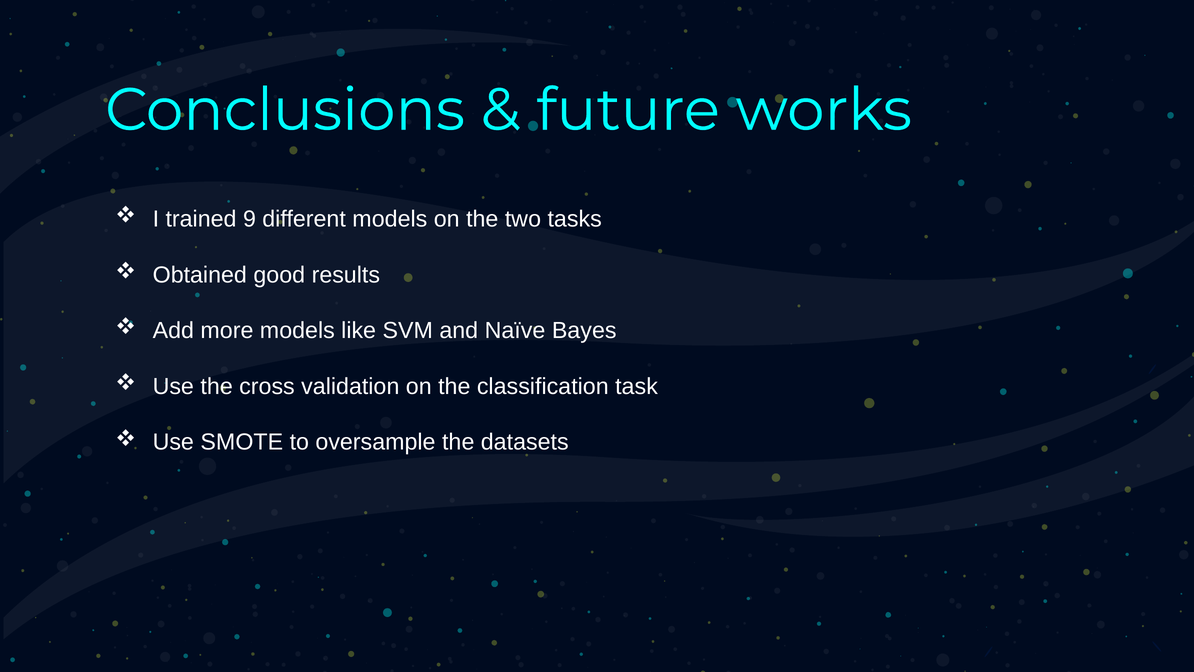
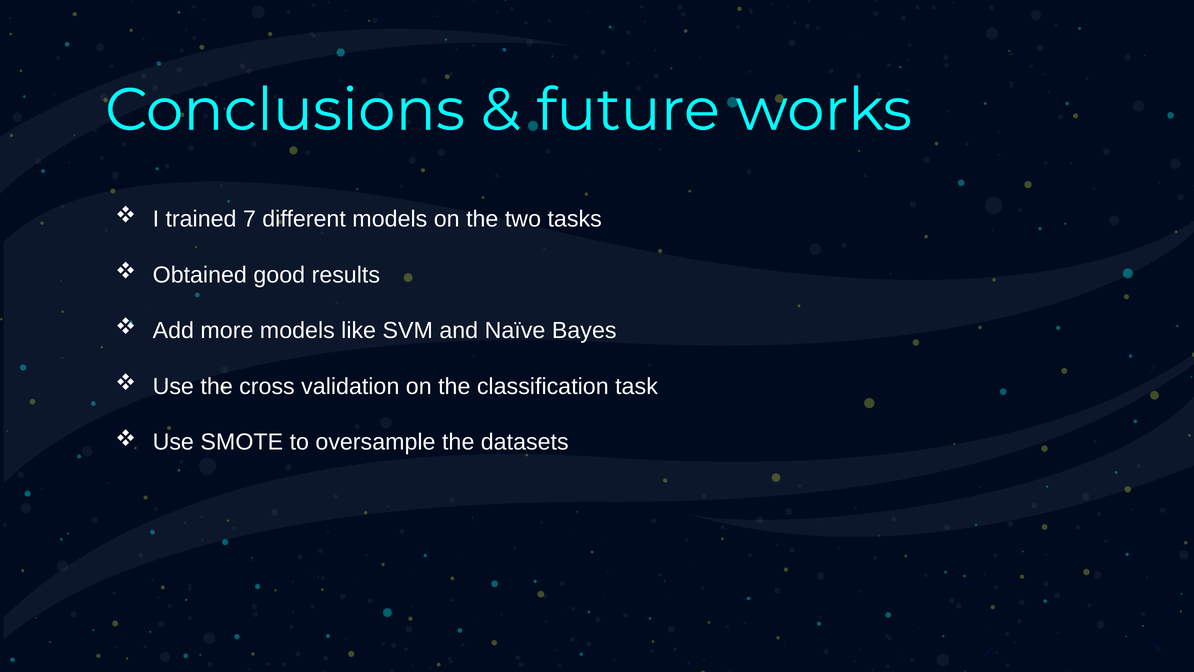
9: 9 -> 7
